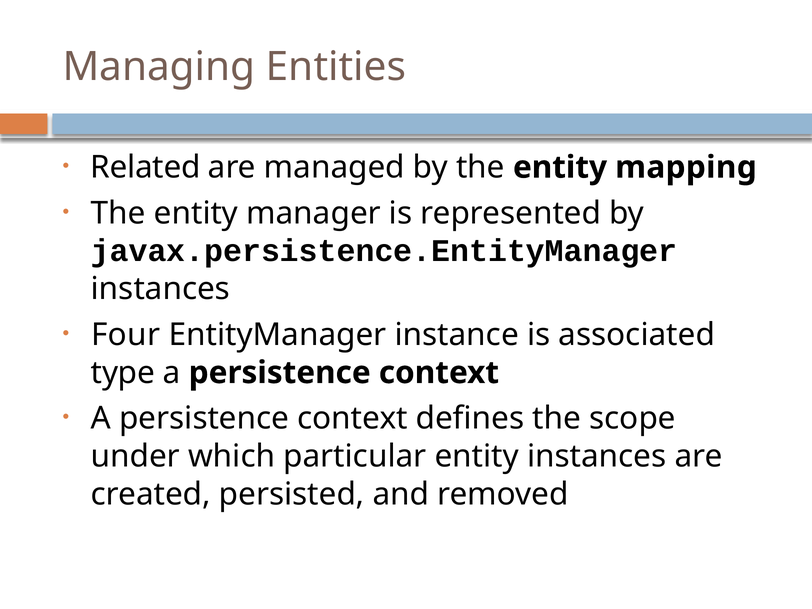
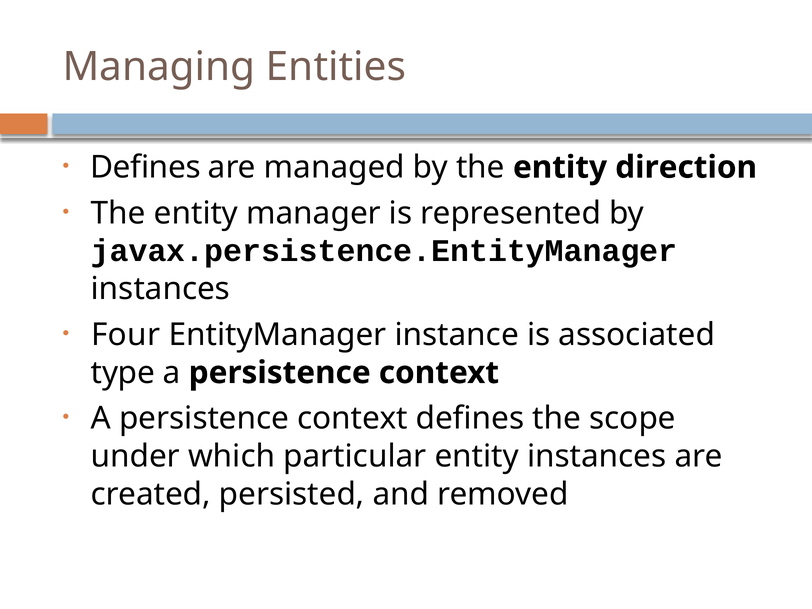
Related at (145, 167): Related -> Defines
mapping: mapping -> direction
